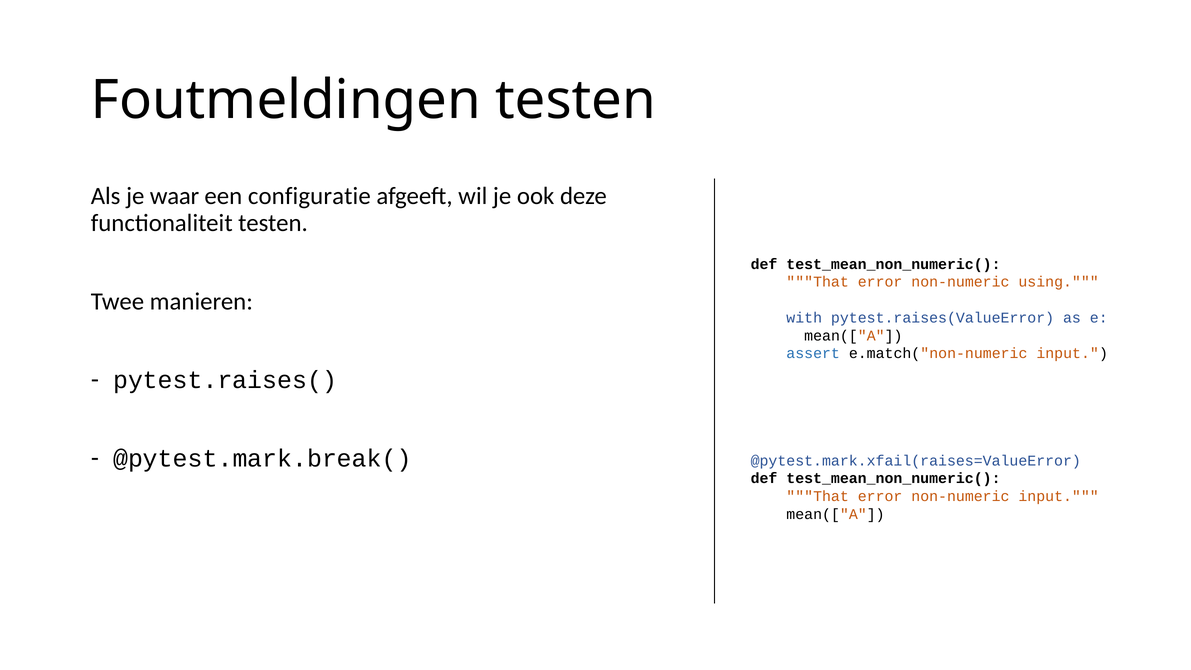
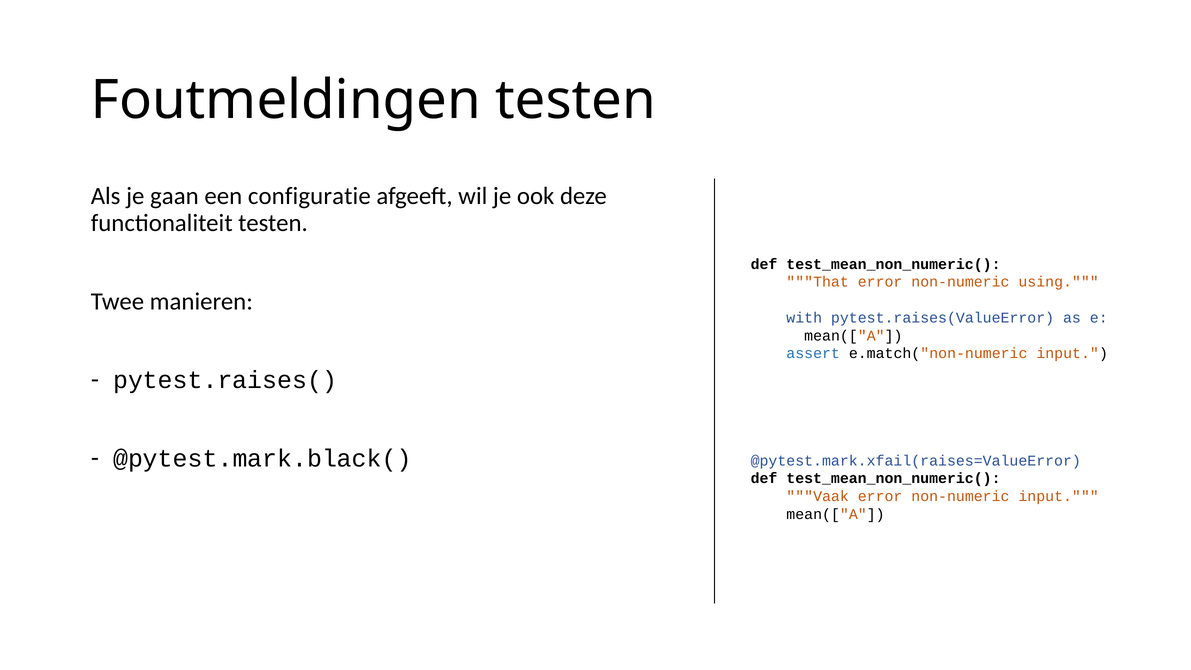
waar: waar -> gaan
@pytest.mark.break(: @pytest.mark.break( -> @pytest.mark.black(
That at (818, 496): That -> Vaak
